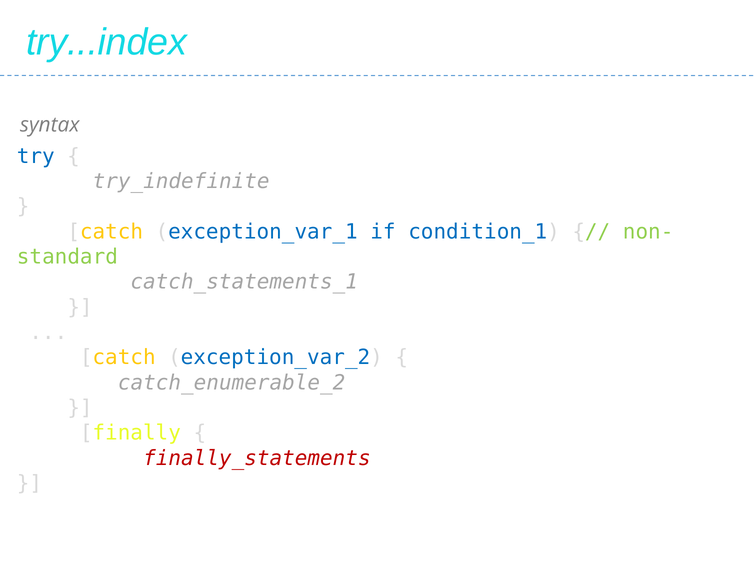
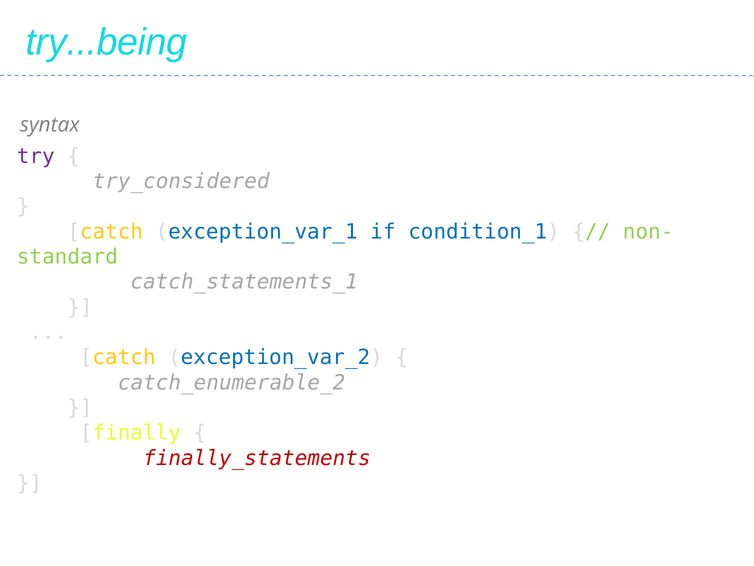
try...index: try...index -> try...being
try colour: blue -> purple
try_indefinite: try_indefinite -> try_considered
